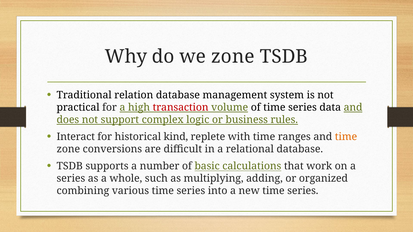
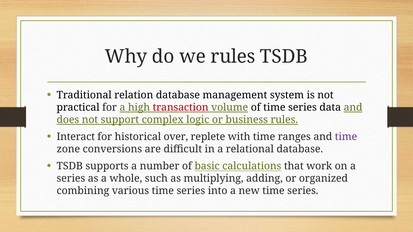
we zone: zone -> rules
kind: kind -> over
time at (346, 137) colour: orange -> purple
